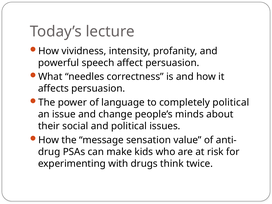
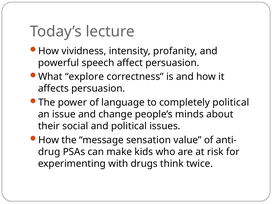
needles: needles -> explore
